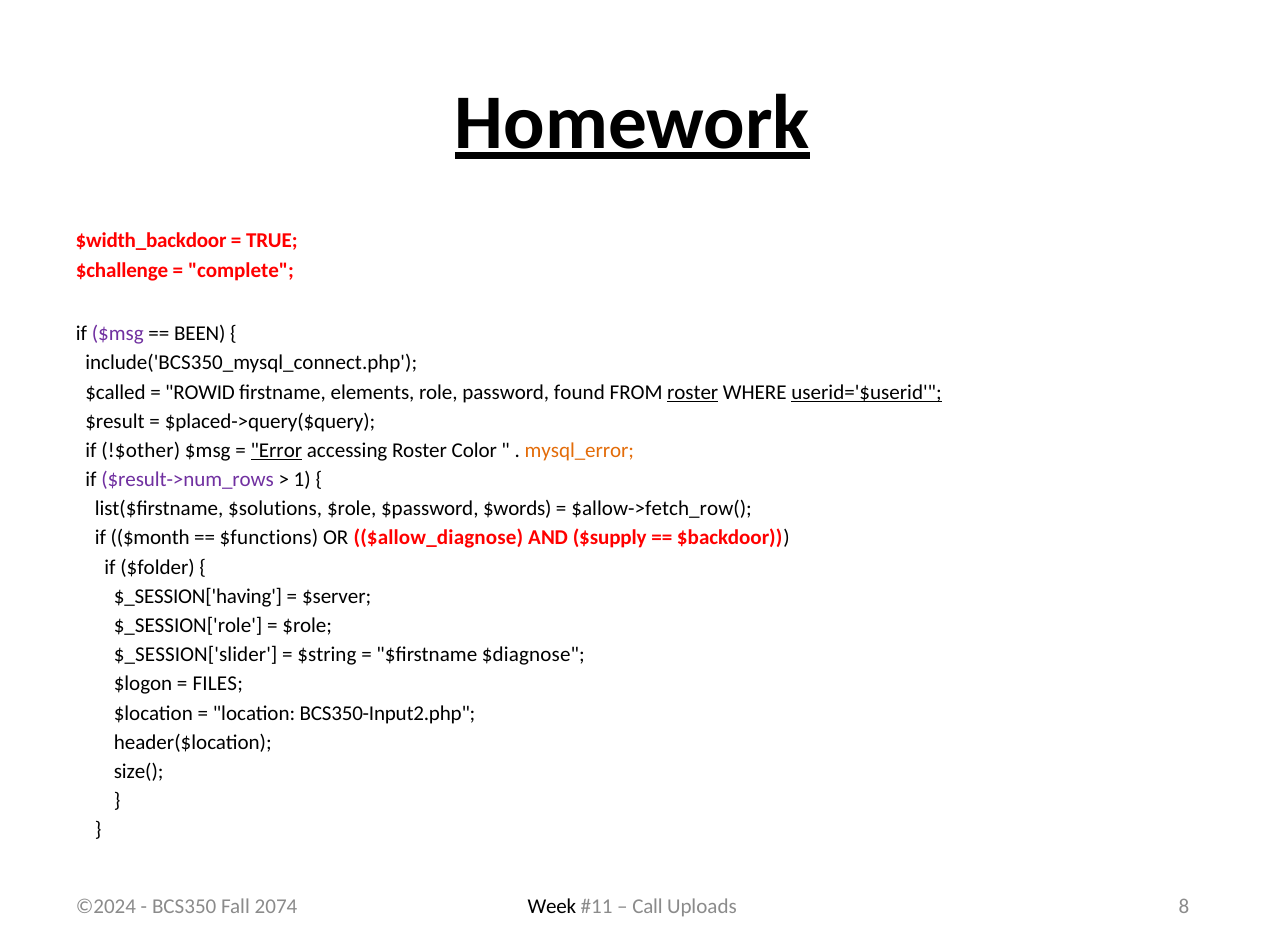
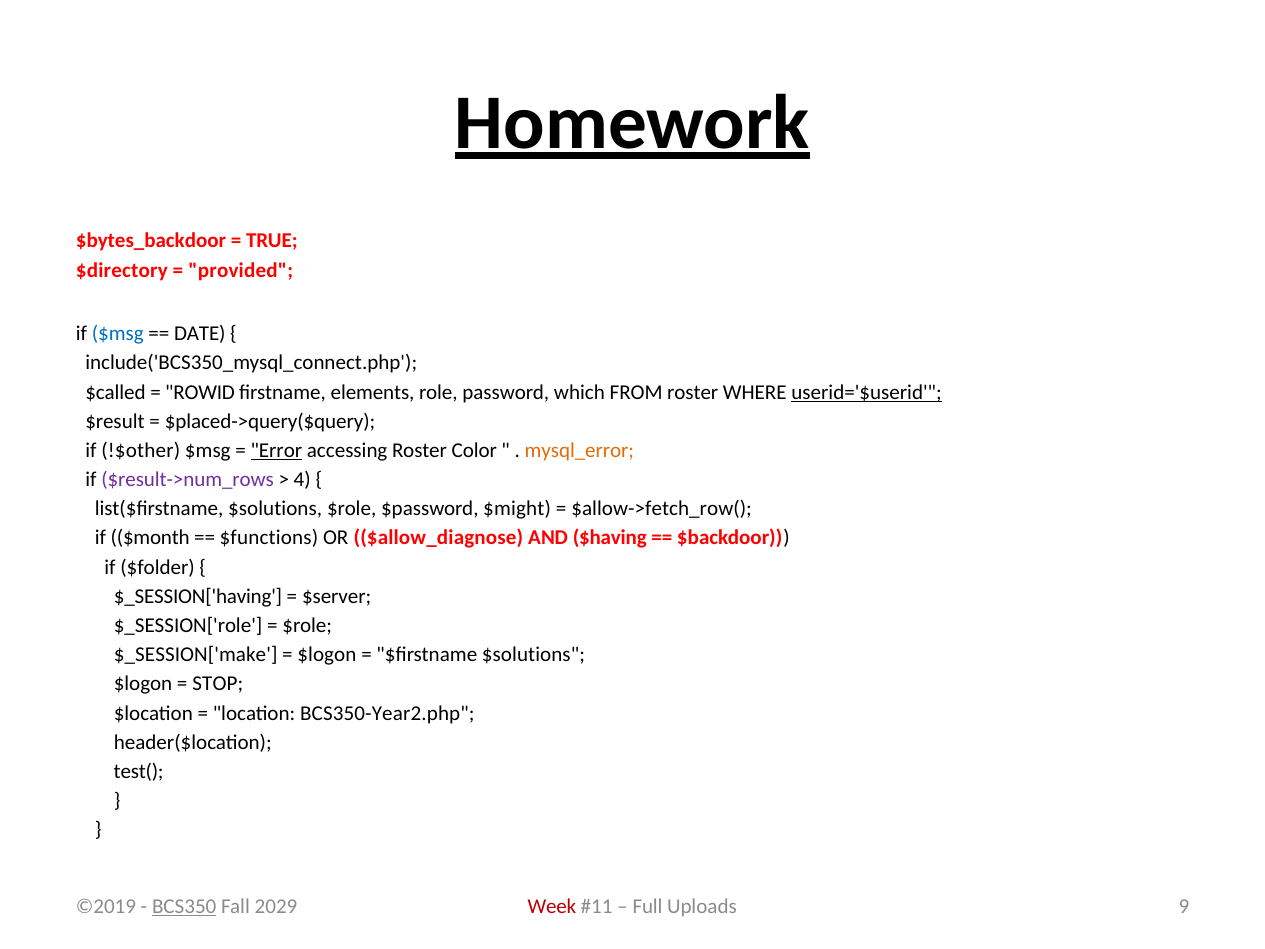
$width_backdoor: $width_backdoor -> $bytes_backdoor
$challenge: $challenge -> $directory
complete: complete -> provided
$msg at (118, 334) colour: purple -> blue
BEEN: BEEN -> DATE
found: found -> which
roster at (693, 392) underline: present -> none
1: 1 -> 4
$words: $words -> $might
$supply: $supply -> $having
$_SESSION['slider: $_SESSION['slider -> $_SESSION['make
$string at (327, 655): $string -> $logon
$firstname $diagnose: $diagnose -> $solutions
FILES: FILES -> STOP
BCS350-Input2.php: BCS350-Input2.php -> BCS350-Year2.php
size(: size( -> test(
Week colour: black -> red
Call: Call -> Full
8: 8 -> 9
©2024: ©2024 -> ©2019
BCS350 underline: none -> present
2074: 2074 -> 2029
